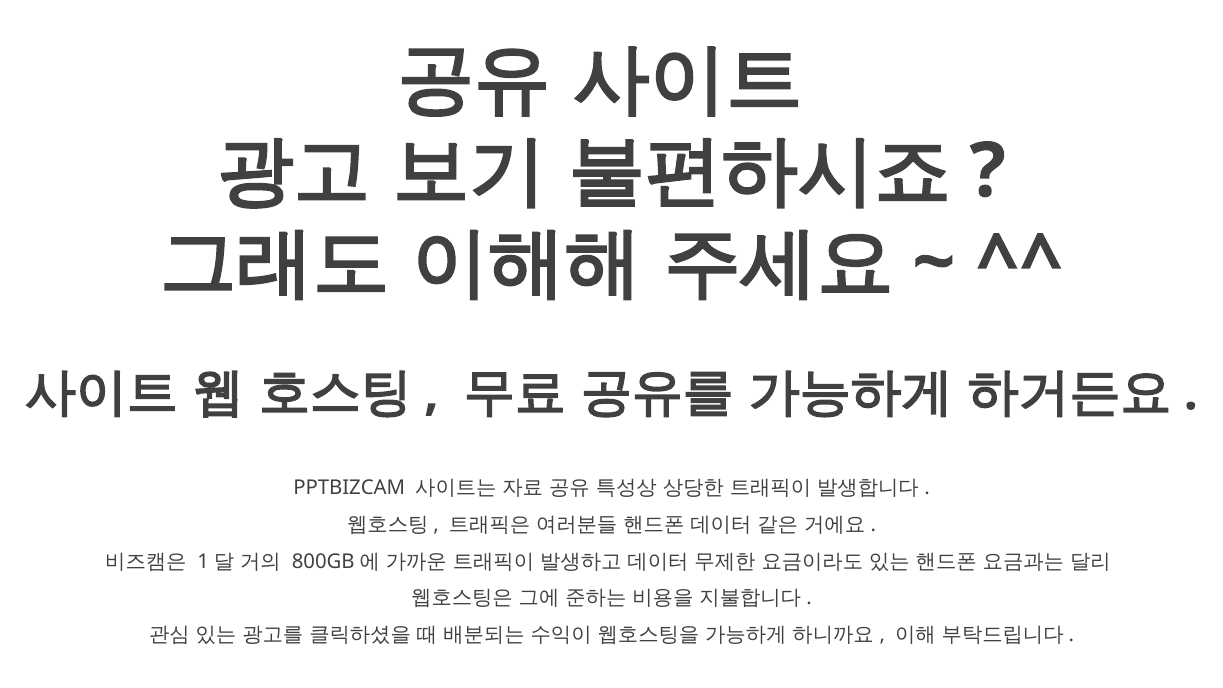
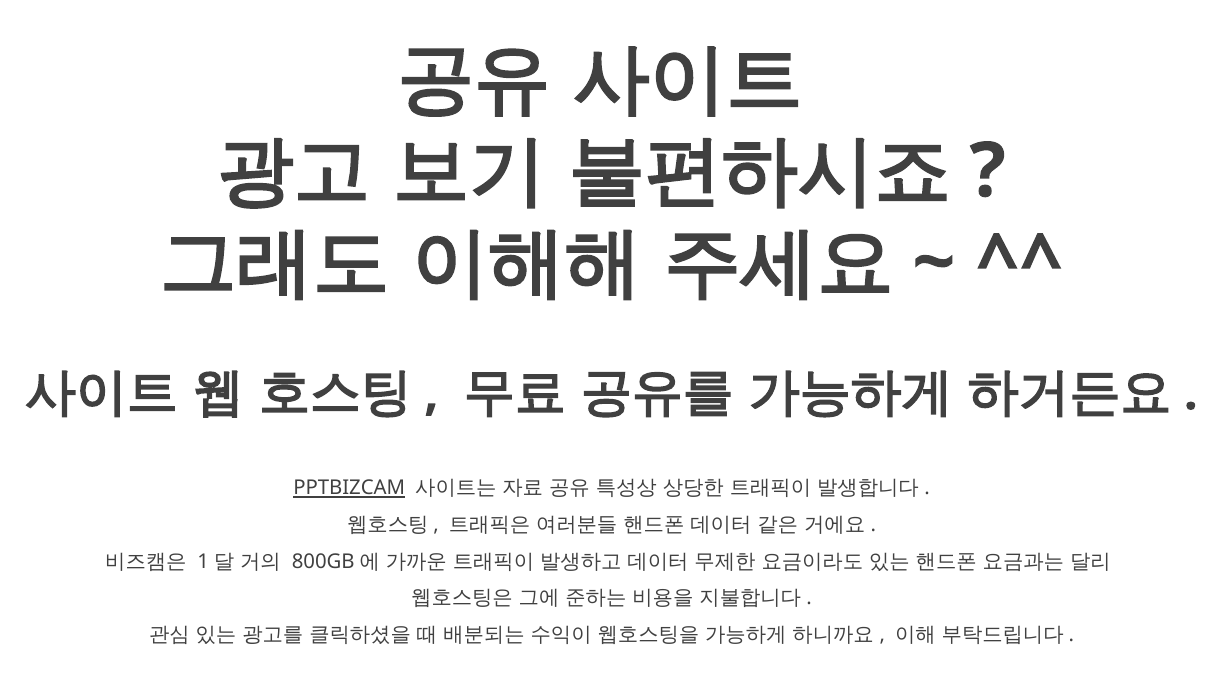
PPTBIZCAM underline: none -> present
